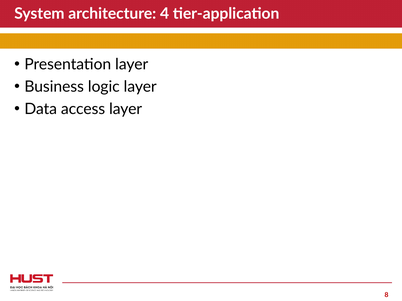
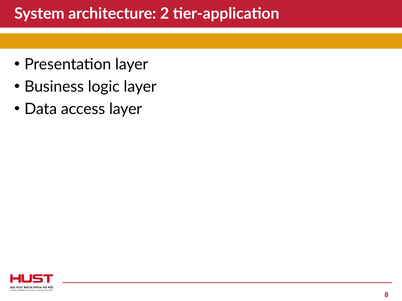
4: 4 -> 2
